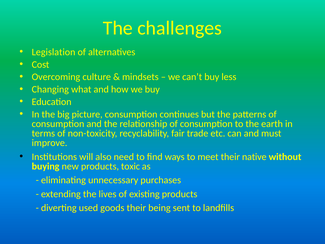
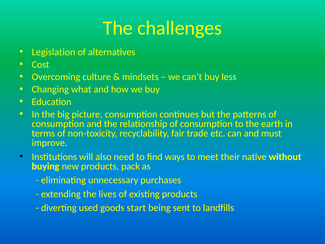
toxic: toxic -> pack
goods their: their -> start
